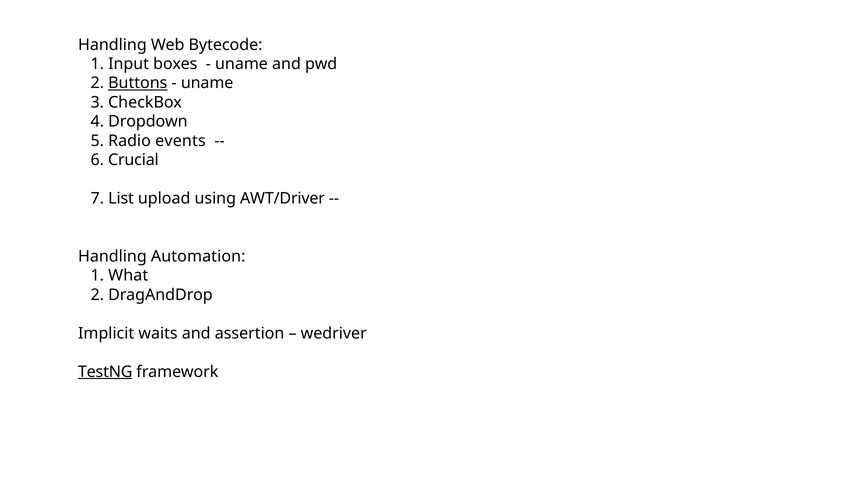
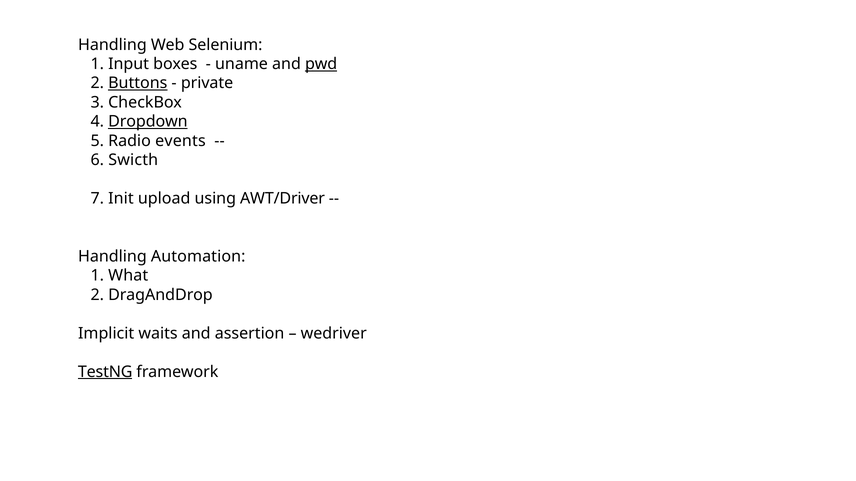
Bytecode: Bytecode -> Selenium
pwd underline: none -> present
uname at (207, 83): uname -> private
Dropdown underline: none -> present
Crucial: Crucial -> Swicth
List: List -> Init
